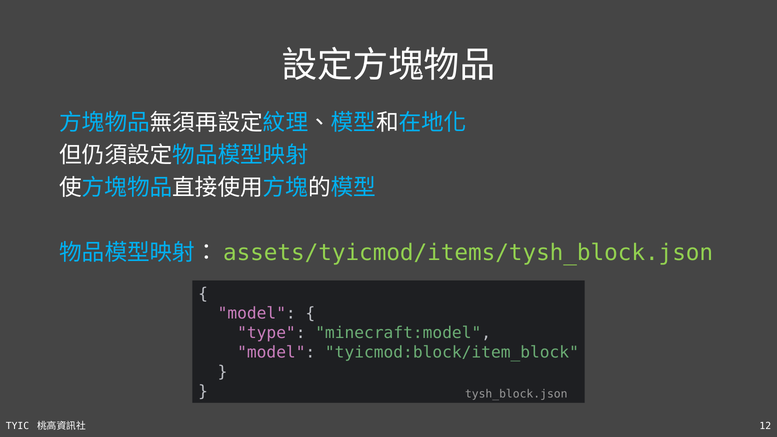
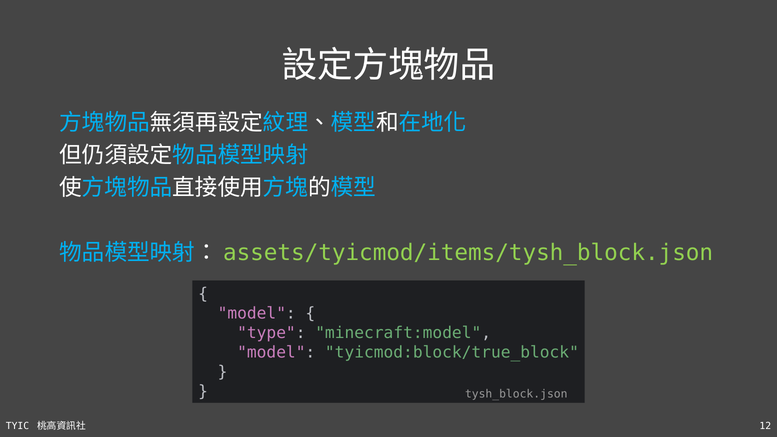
tyicmod:block/item_block: tyicmod:block/item_block -> tyicmod:block/true_block
